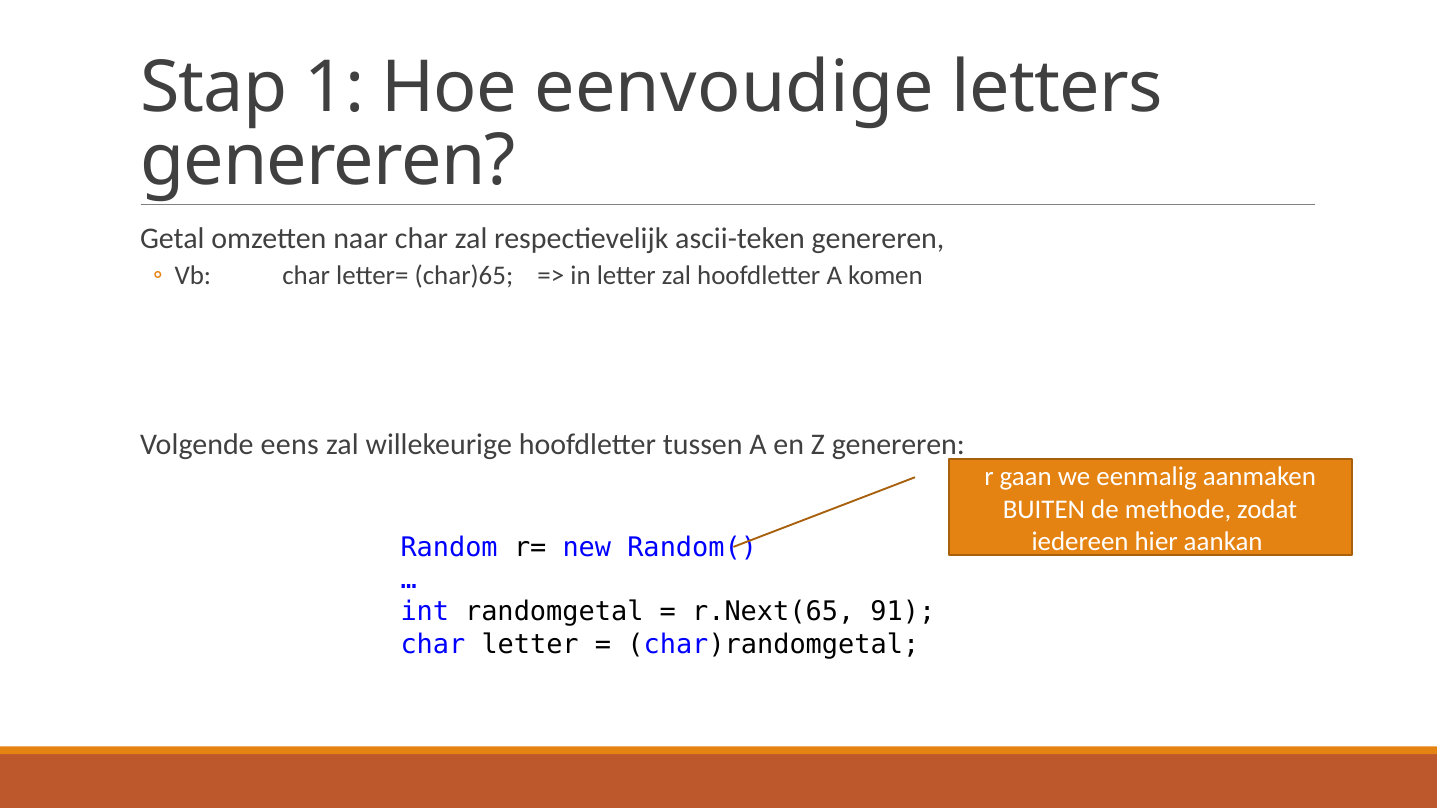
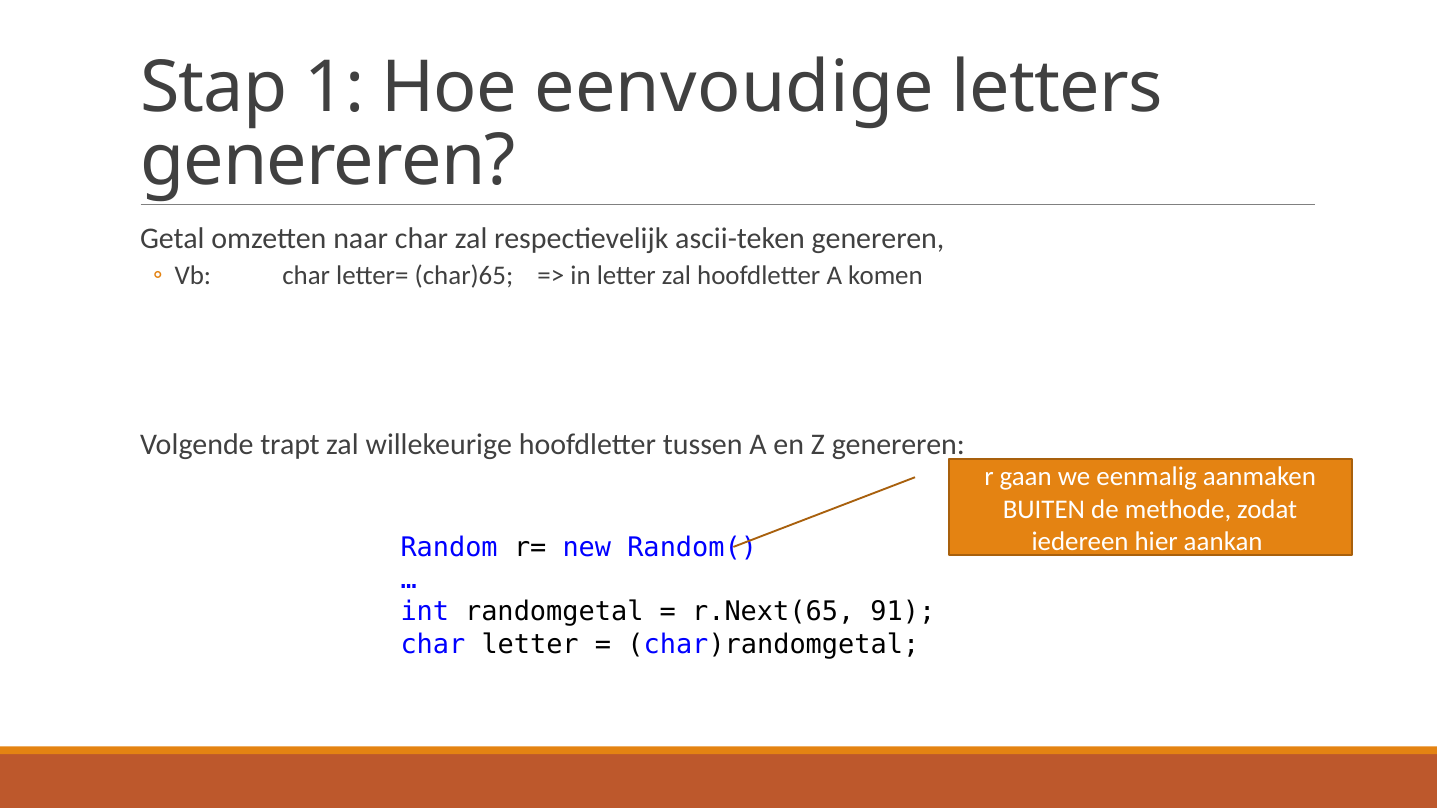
eens: eens -> trapt
